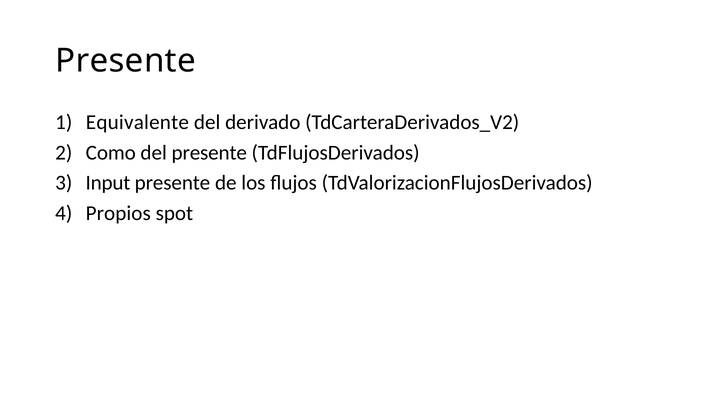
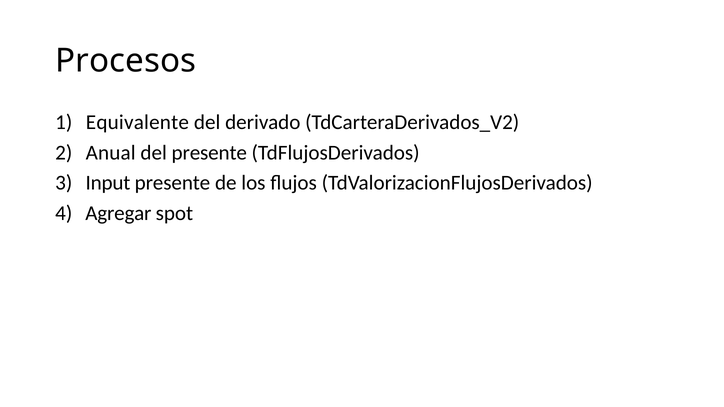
Presente at (126, 61): Presente -> Procesos
Como: Como -> Anual
Propios: Propios -> Agregar
